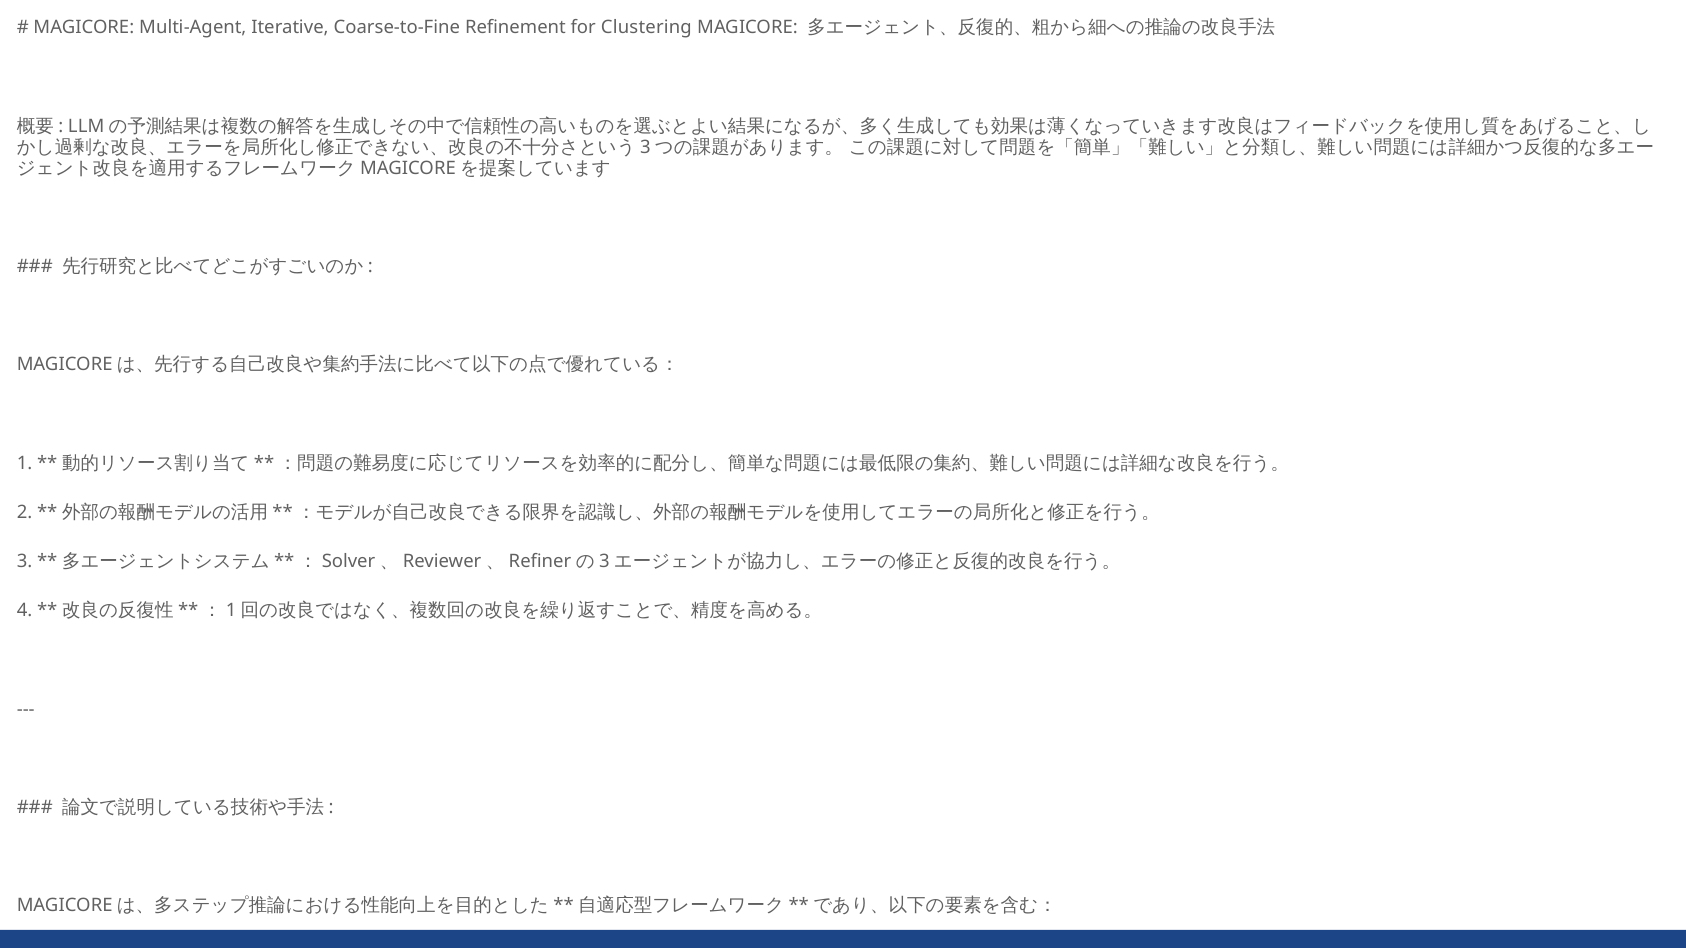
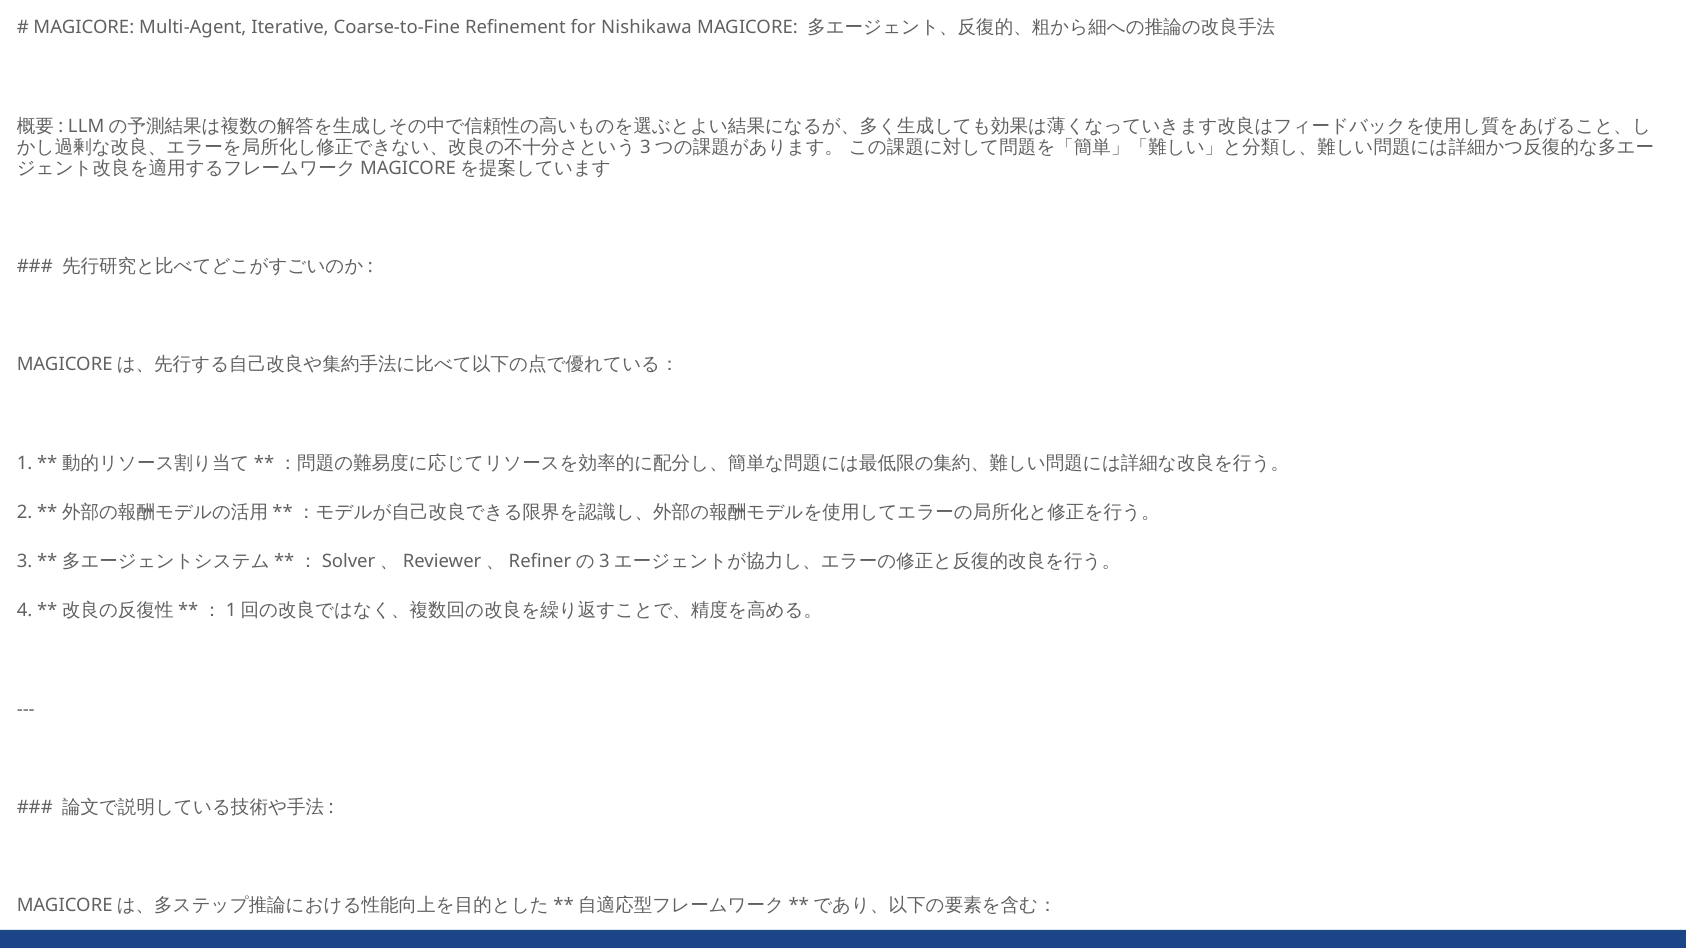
Clustering: Clustering -> Nishikawa
